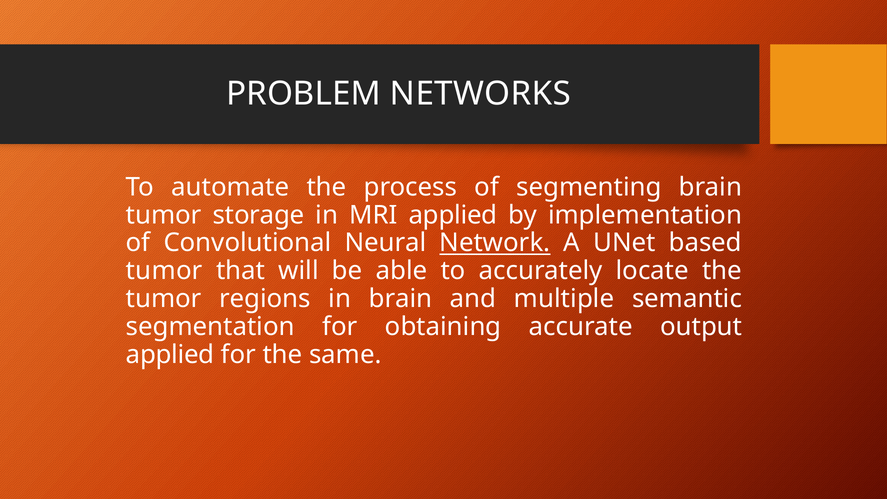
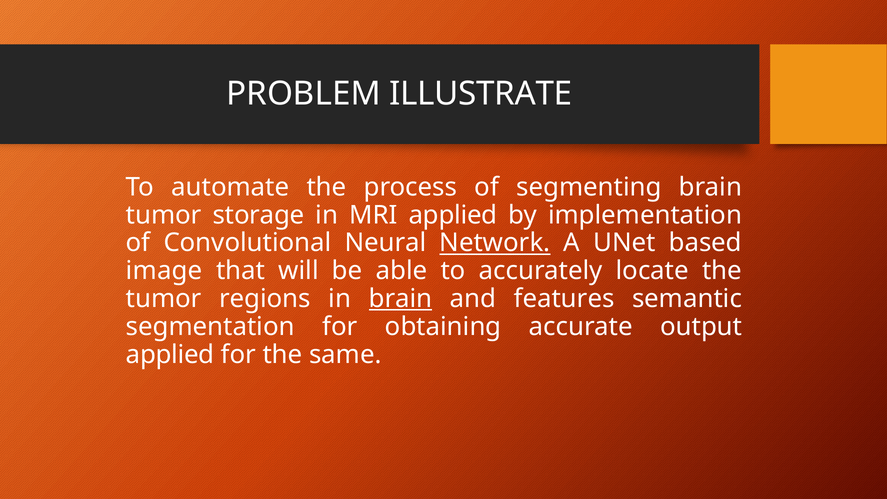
NETWORKS: NETWORKS -> ILLUSTRATE
tumor at (164, 271): tumor -> image
brain at (400, 299) underline: none -> present
multiple: multiple -> features
